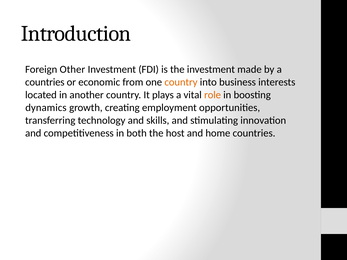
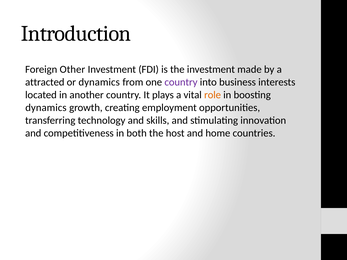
countries at (45, 82): countries -> attracted
or economic: economic -> dynamics
country at (181, 82) colour: orange -> purple
